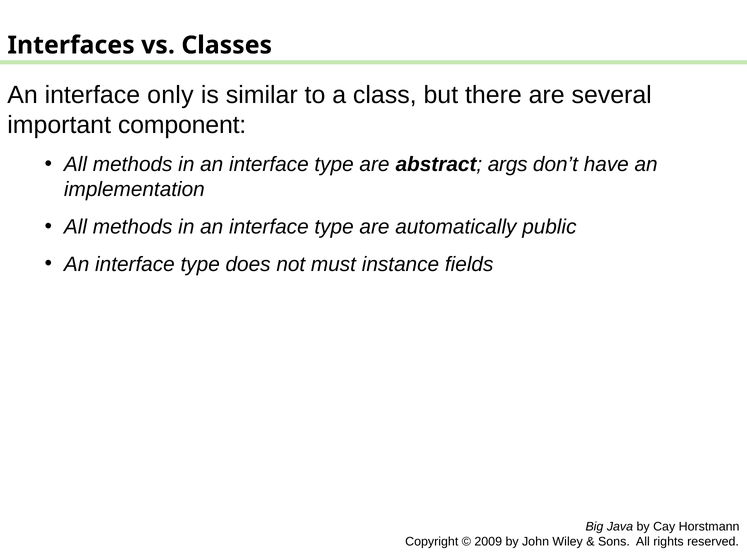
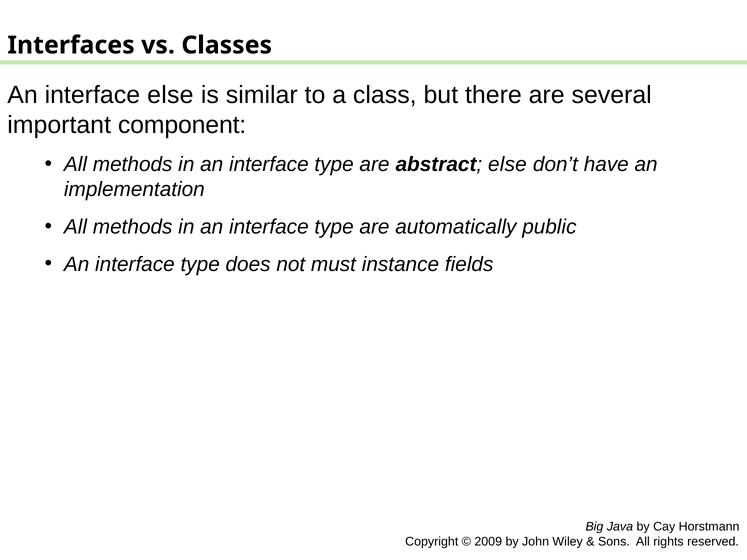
interface only: only -> else
abstract args: args -> else
